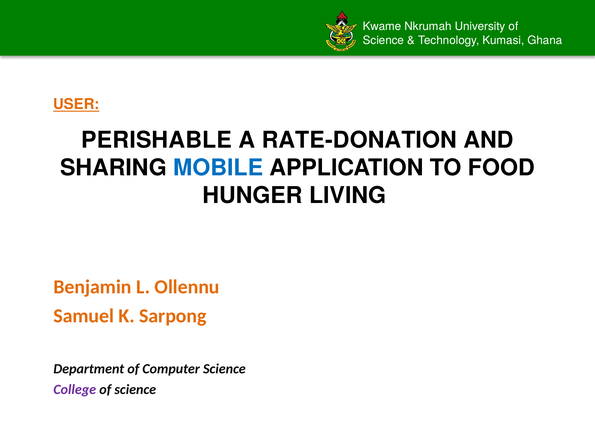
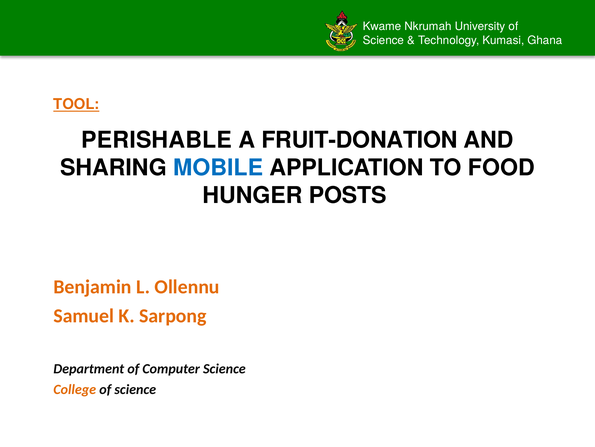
USER: USER -> TOOL
RATE-DONATION: RATE-DONATION -> FRUIT-DONATION
LIVING: LIVING -> POSTS
College colour: purple -> orange
